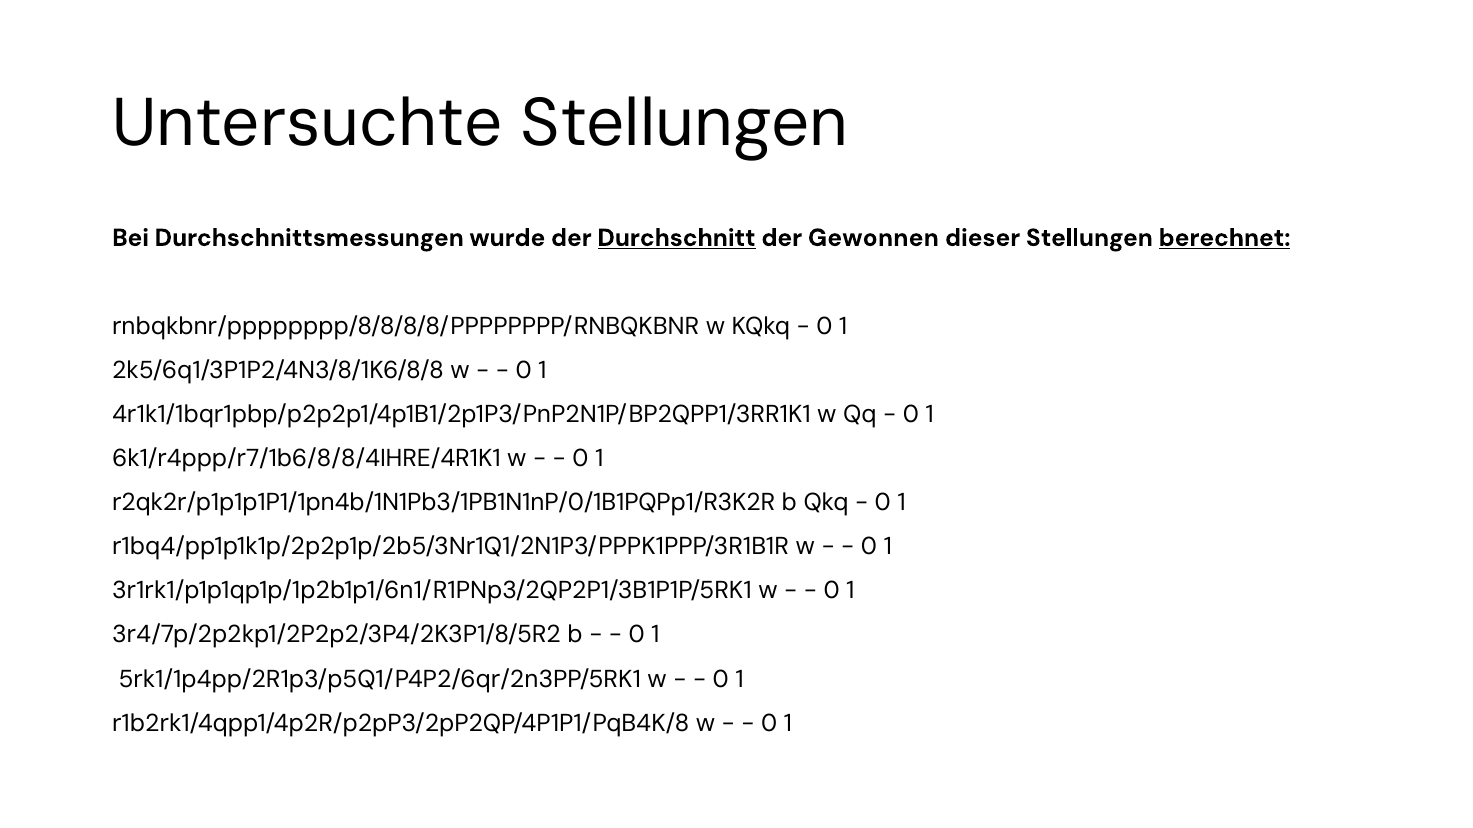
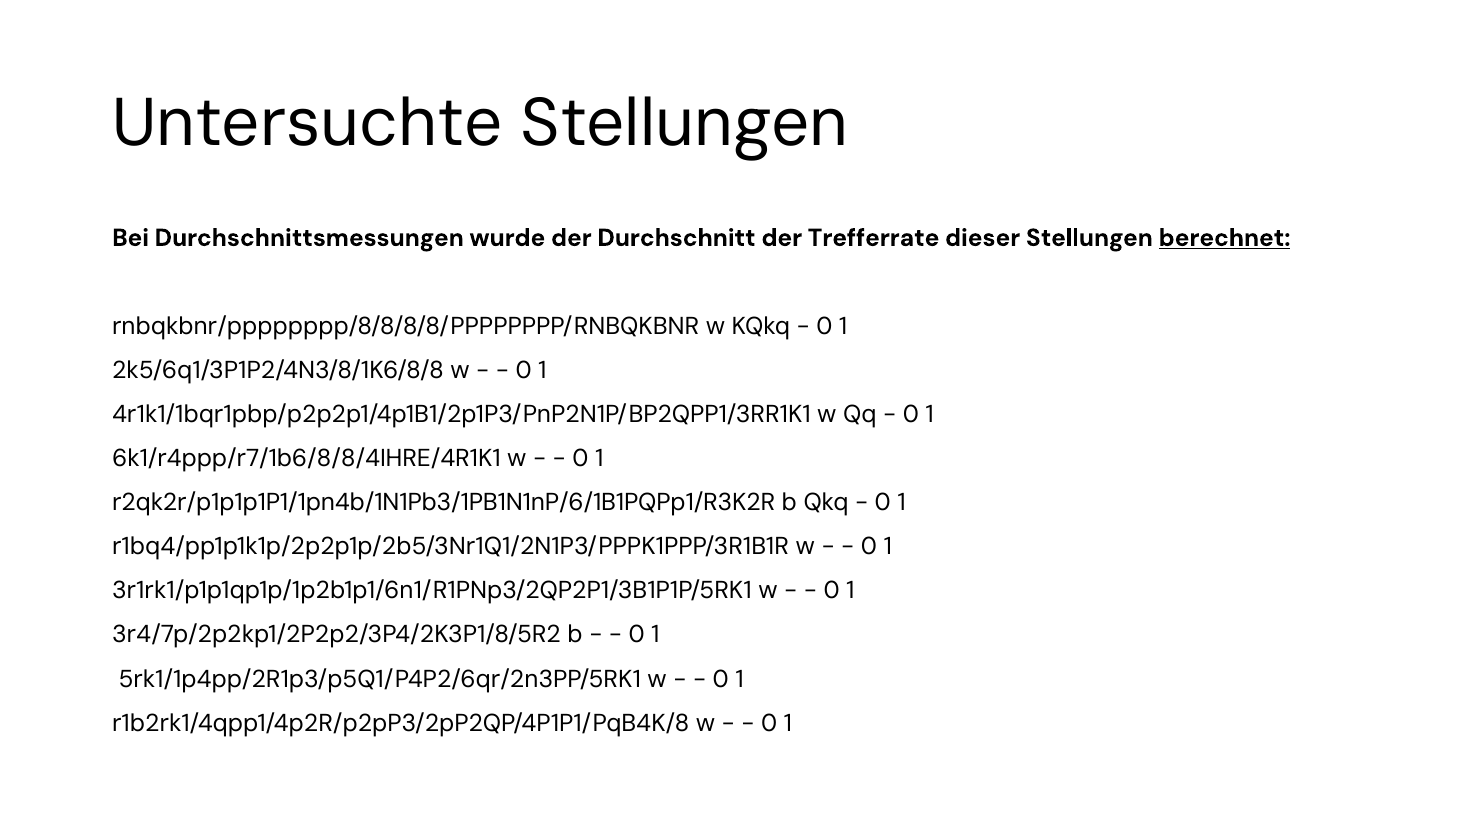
Durchschnitt underline: present -> none
Gewonnen: Gewonnen -> Trefferrate
r2qk2r/p1p1p1P1/1pn4b/1N1Pb3/1PB1N1nP/0/1B1PQPp1/R3K2R: r2qk2r/p1p1p1P1/1pn4b/1N1Pb3/1PB1N1nP/0/1B1PQPp1/R3K2R -> r2qk2r/p1p1p1P1/1pn4b/1N1Pb3/1PB1N1nP/6/1B1PQPp1/R3K2R
